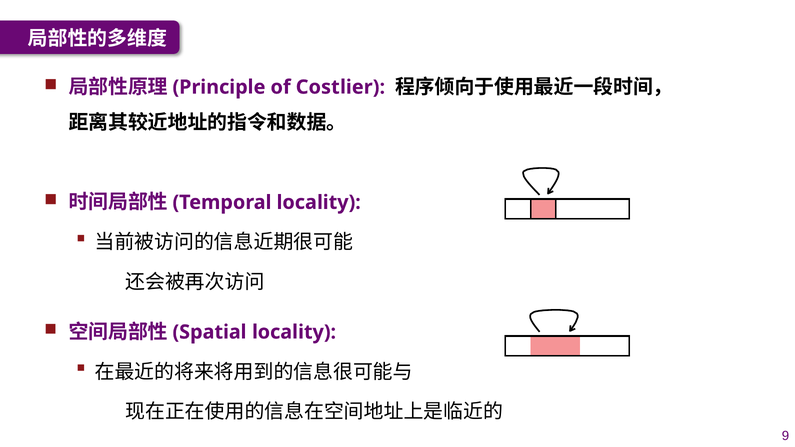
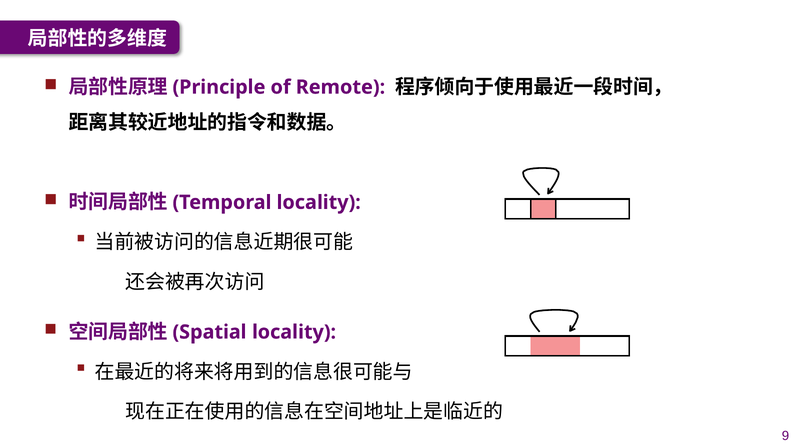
Costlier: Costlier -> Remote
